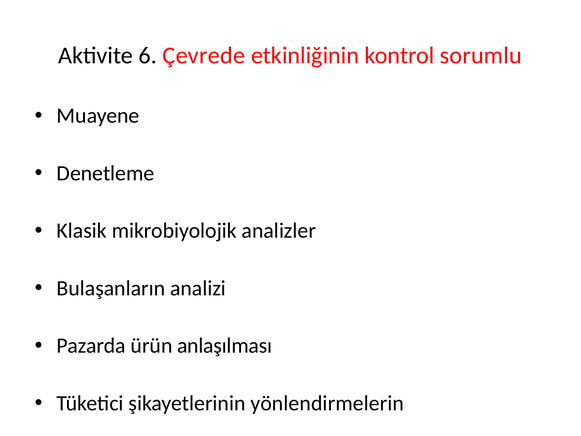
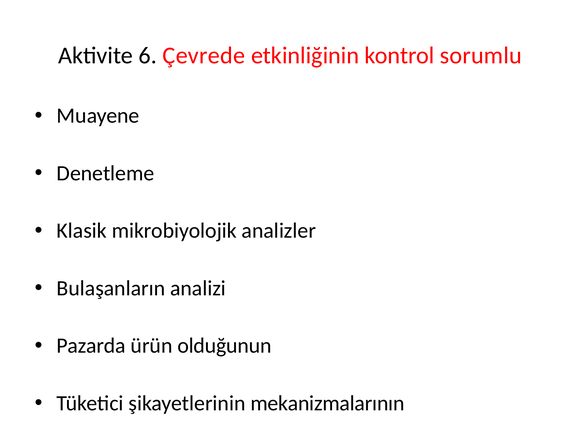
anlaşılması: anlaşılması -> olduğunun
yönlendirmelerin: yönlendirmelerin -> mekanizmalarının
